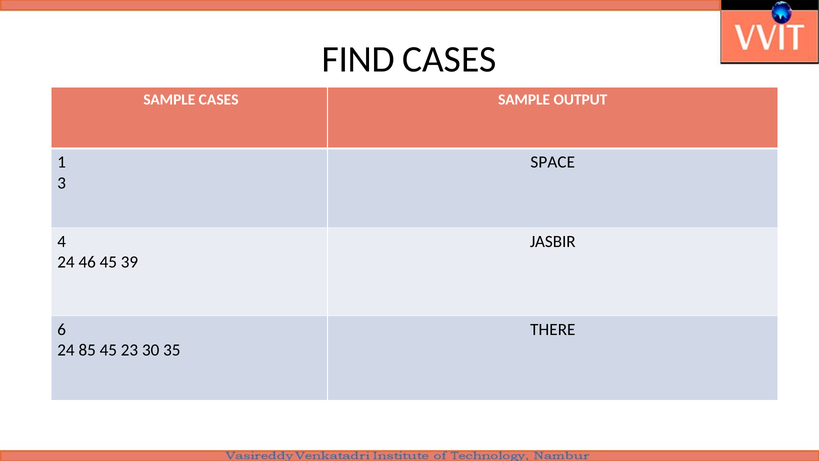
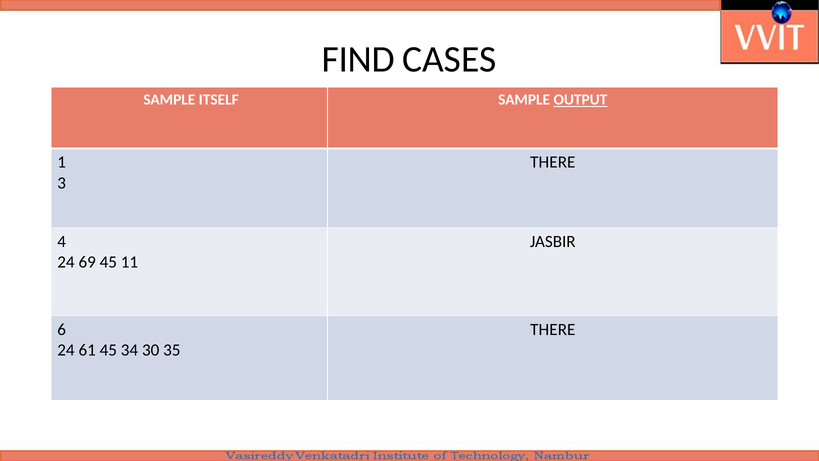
SAMPLE CASES: CASES -> ITSELF
OUTPUT underline: none -> present
SPACE at (553, 162): SPACE -> THERE
46: 46 -> 69
39: 39 -> 11
85: 85 -> 61
23: 23 -> 34
